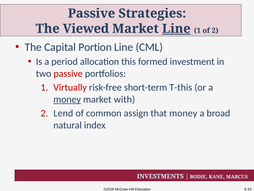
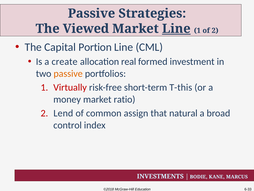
period: period -> create
this: this -> real
passive at (68, 73) colour: red -> orange
money at (67, 99) underline: present -> none
with: with -> ratio
that money: money -> natural
natural: natural -> control
